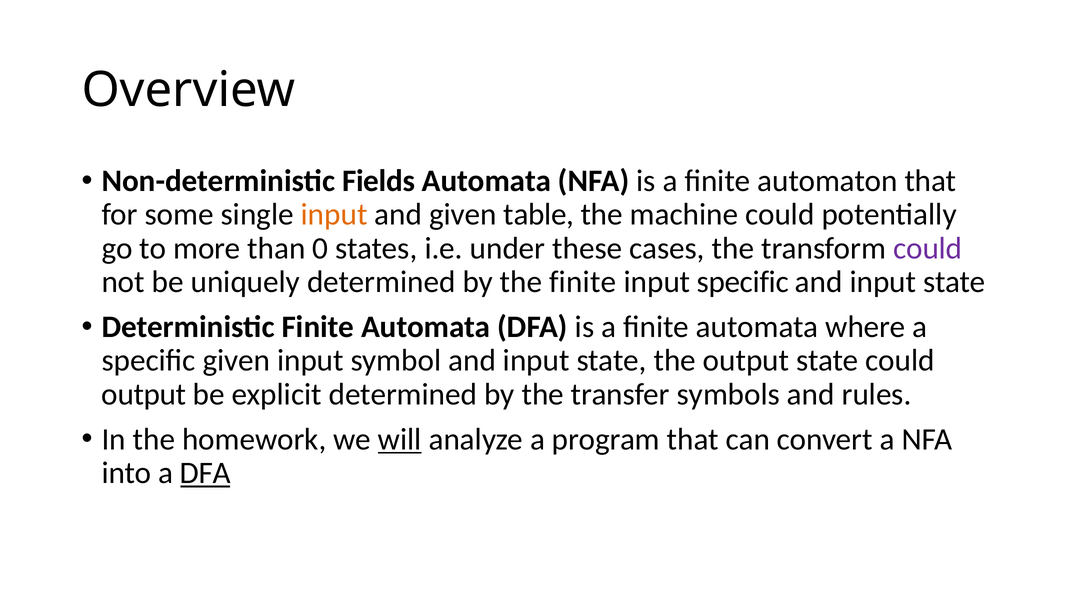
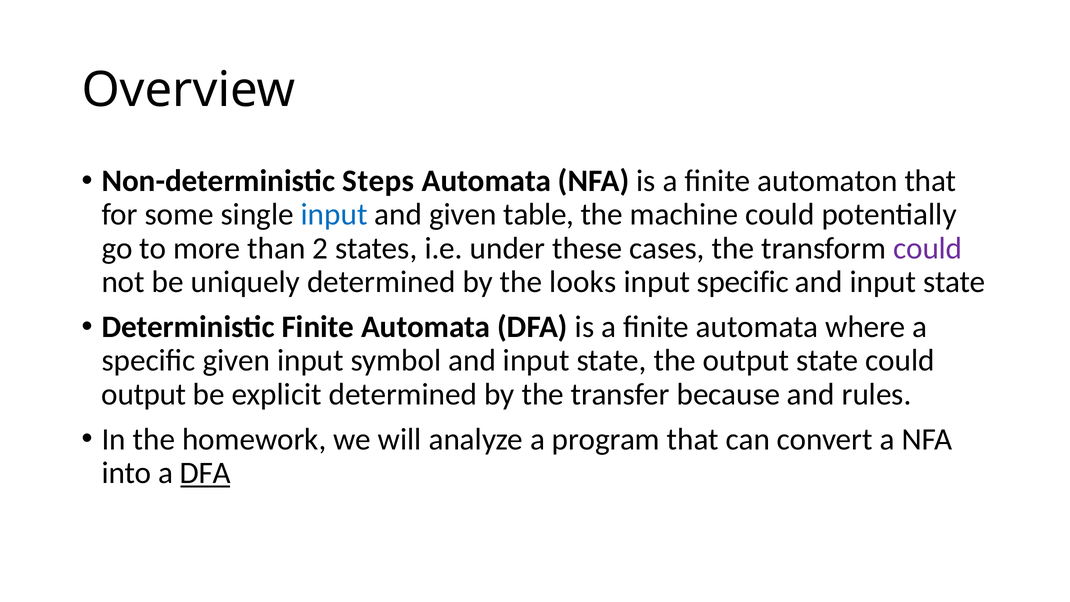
Fields: Fields -> Steps
input at (334, 215) colour: orange -> blue
0: 0 -> 2
the finite: finite -> looks
symbols: symbols -> because
will underline: present -> none
